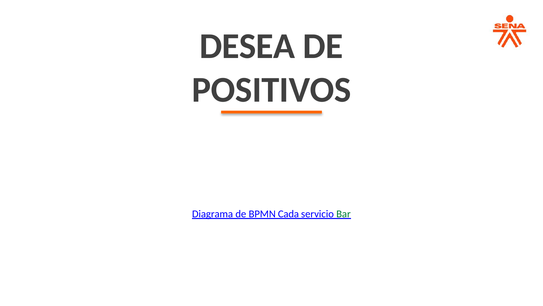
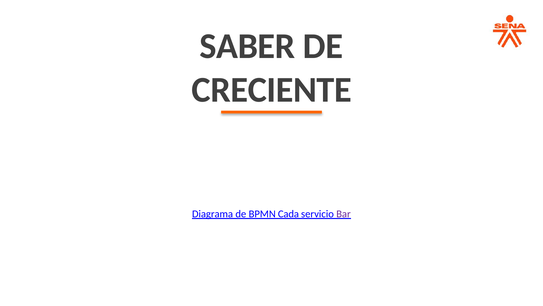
DESEA: DESEA -> SABER
POSITIVOS: POSITIVOS -> CRECIENTE
Bar colour: green -> purple
